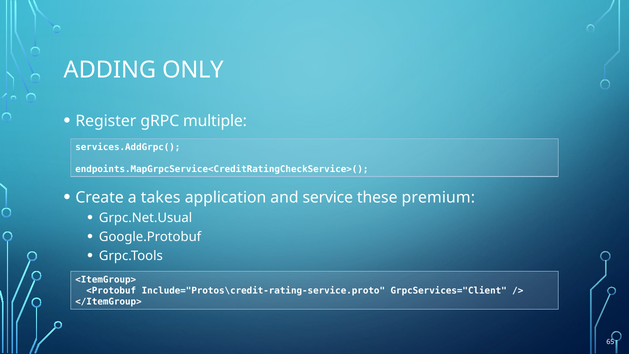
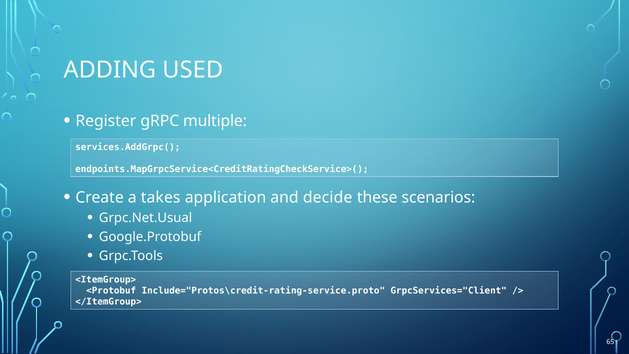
ONLY: ONLY -> USED
service: service -> decide
premium: premium -> scenarios
